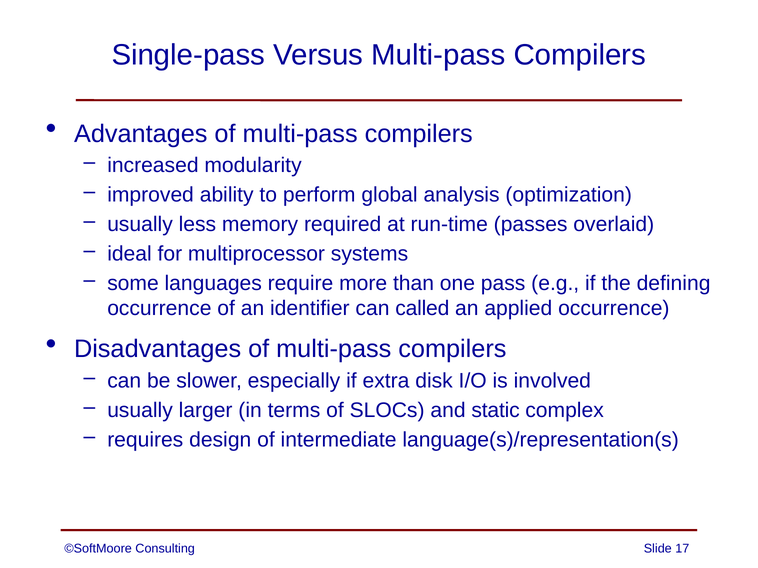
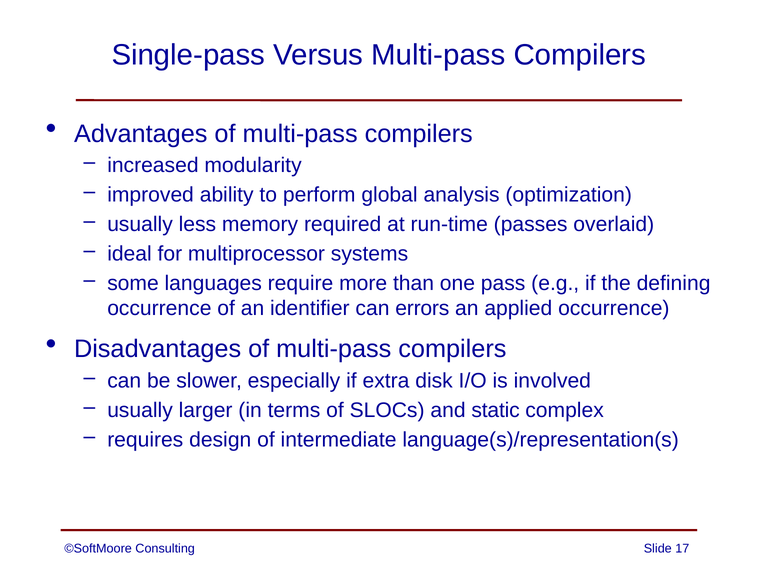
called: called -> errors
